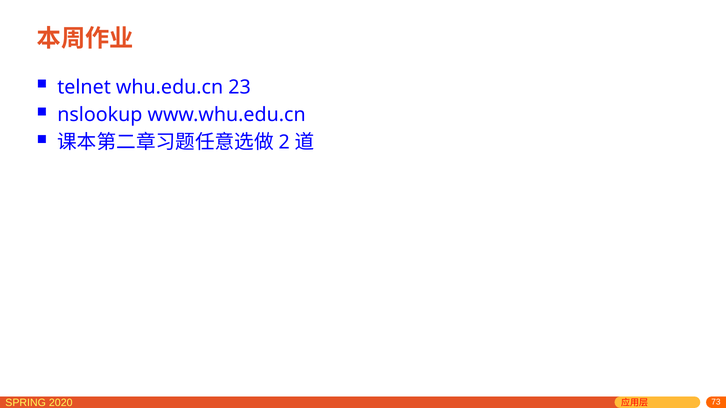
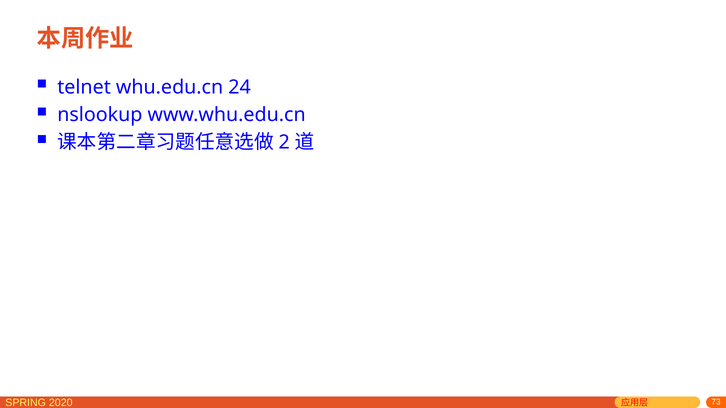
23: 23 -> 24
